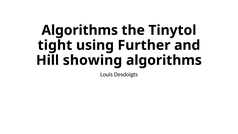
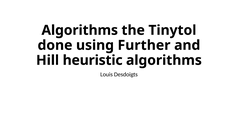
tight: tight -> done
showing: showing -> heuristic
